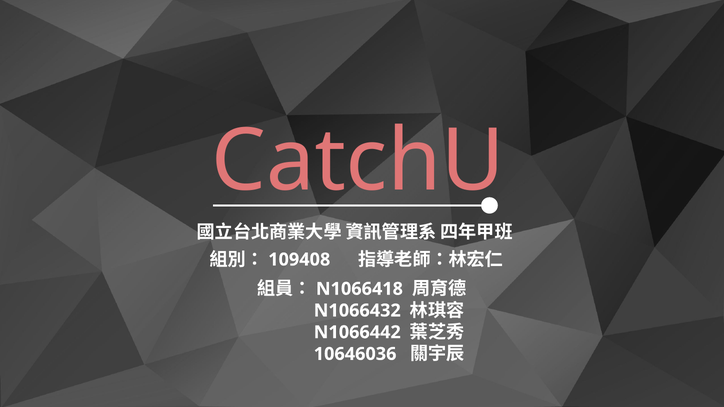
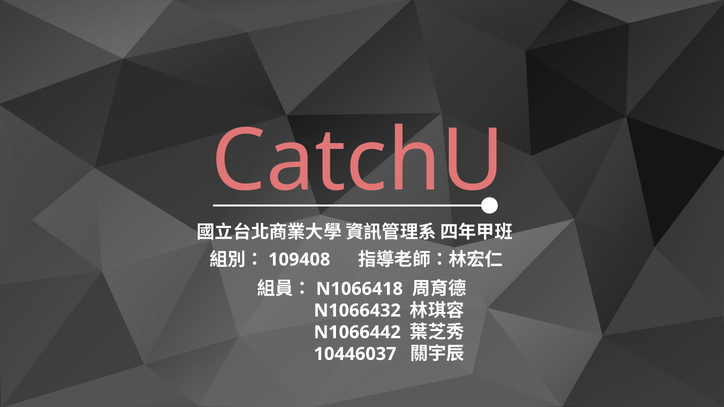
10646036: 10646036 -> 10446037
